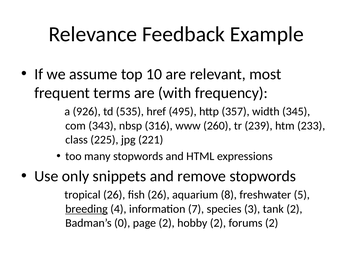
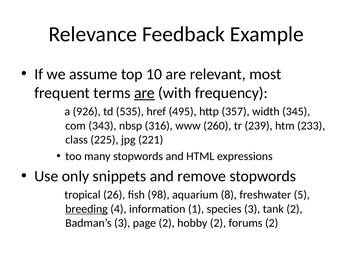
are at (144, 93) underline: none -> present
fish 26: 26 -> 98
7: 7 -> 1
Badman’s 0: 0 -> 3
